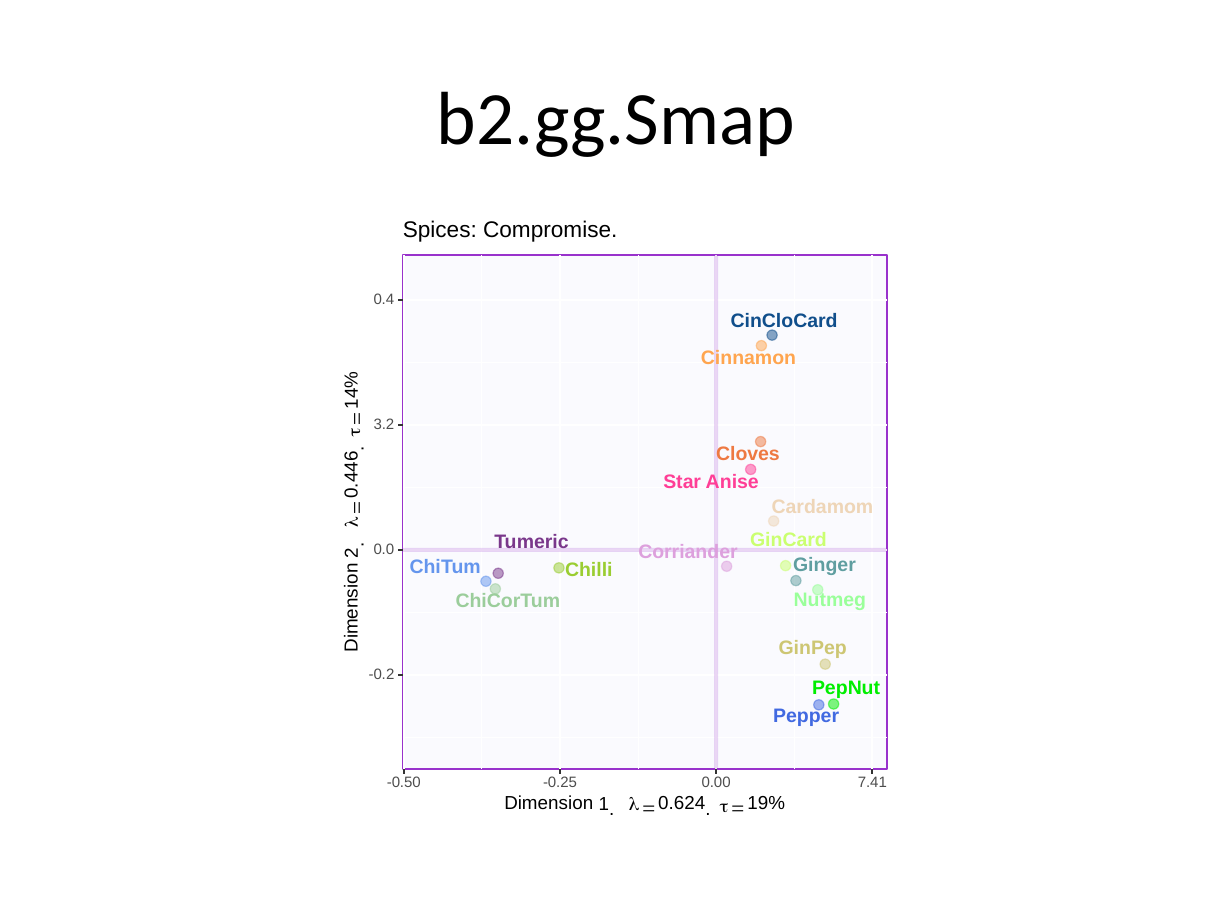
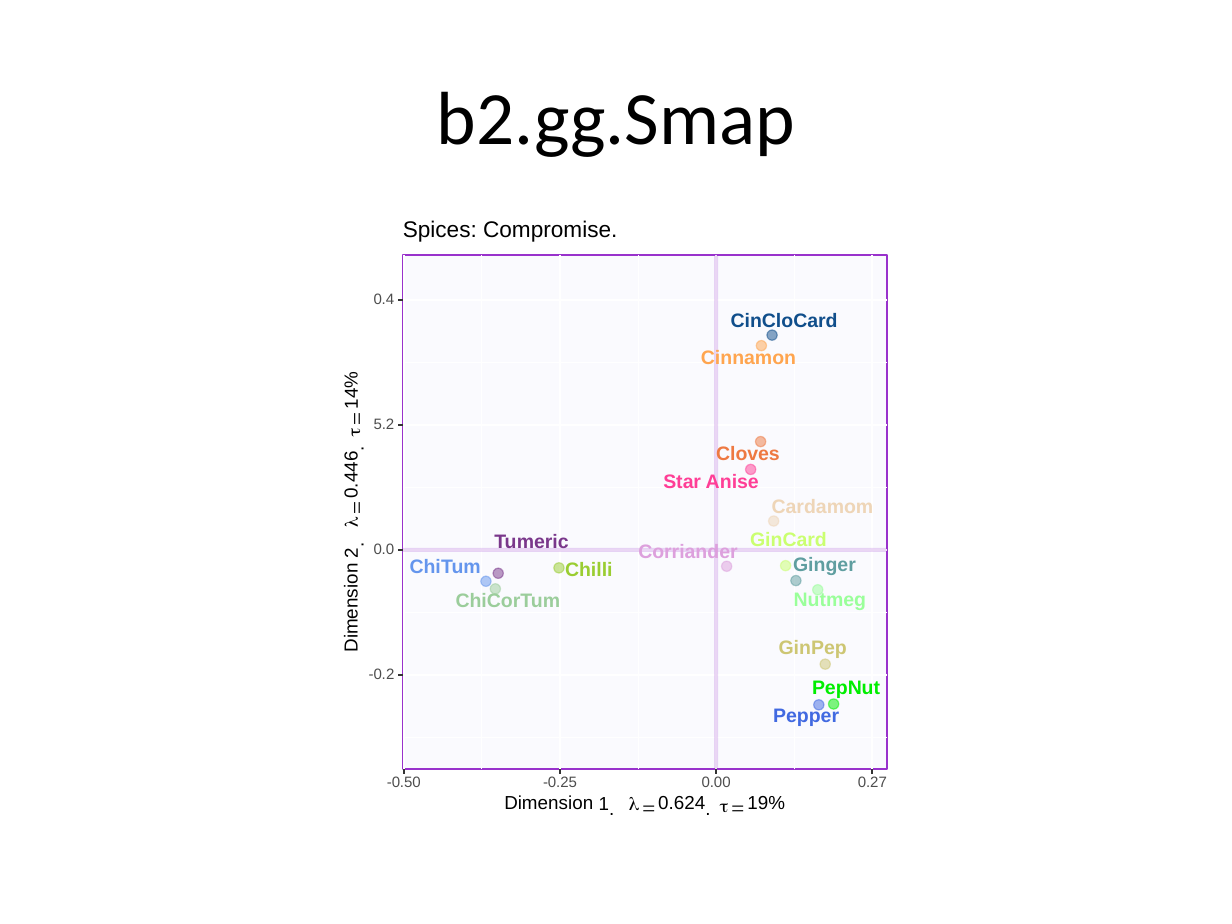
3.2: 3.2 -> 5.2
7.41: 7.41 -> 0.27
